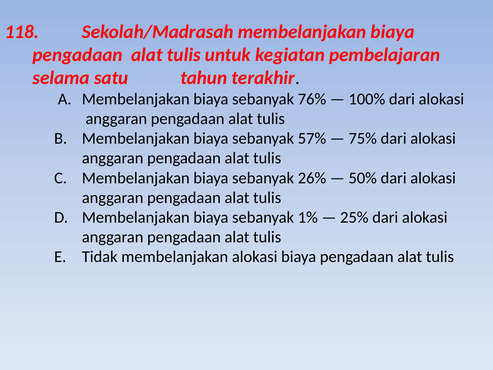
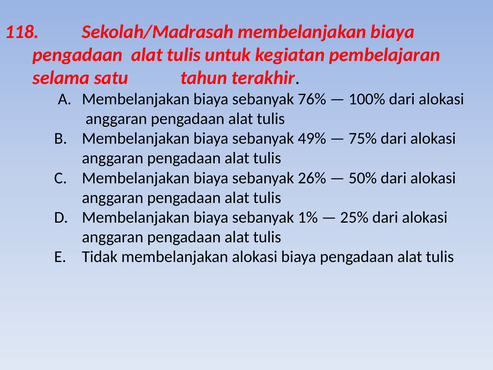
57%: 57% -> 49%
